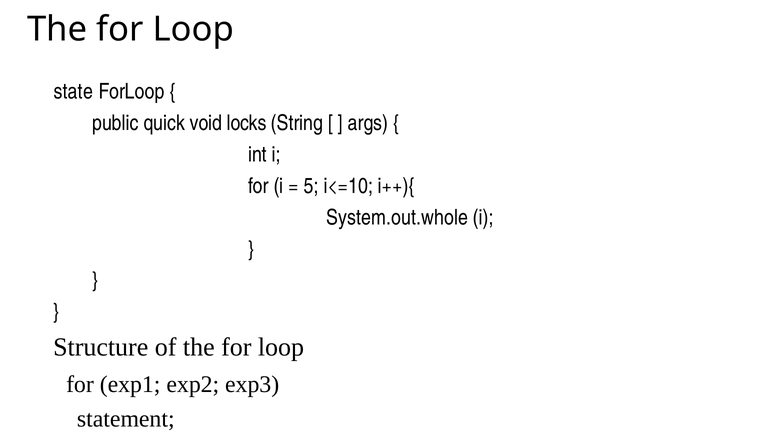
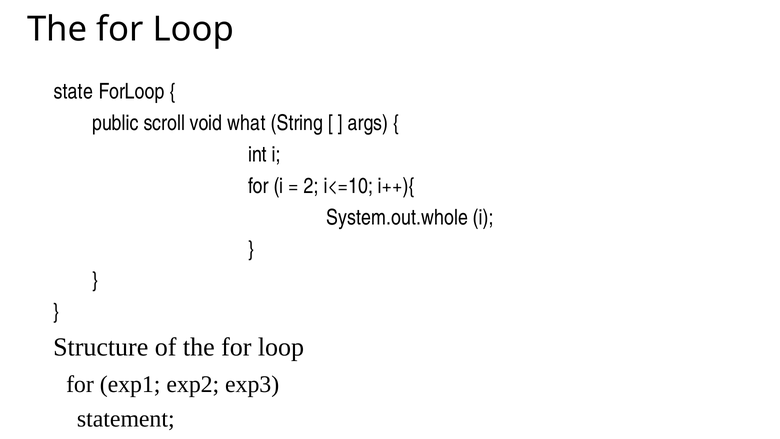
quick: quick -> scroll
locks: locks -> what
5: 5 -> 2
